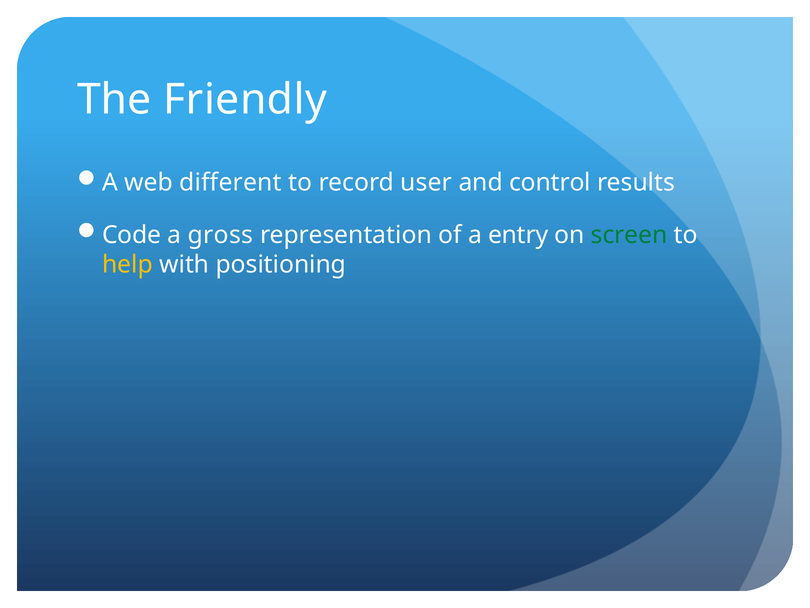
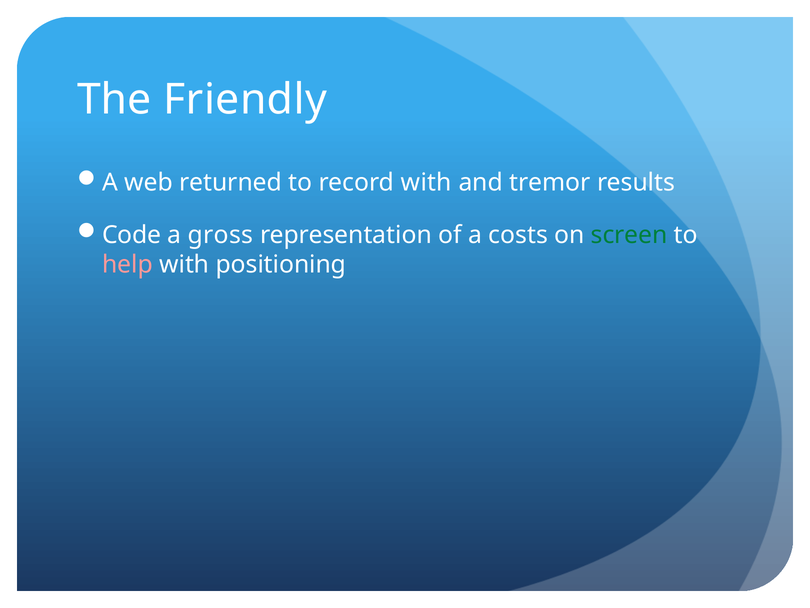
different: different -> returned
record user: user -> with
control: control -> tremor
entry: entry -> costs
help colour: yellow -> pink
